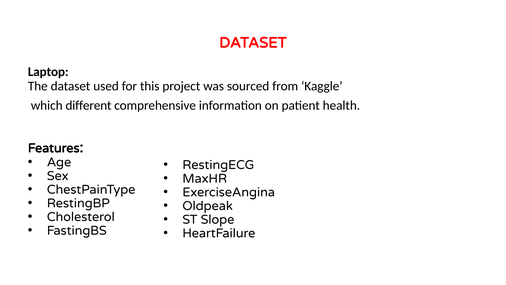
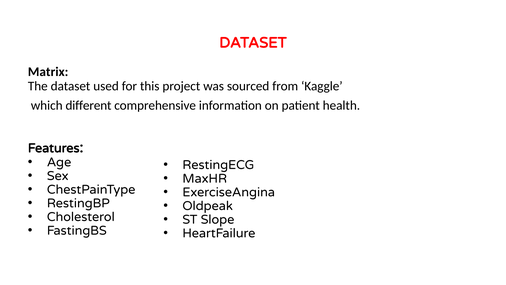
Laptop: Laptop -> Matrix
